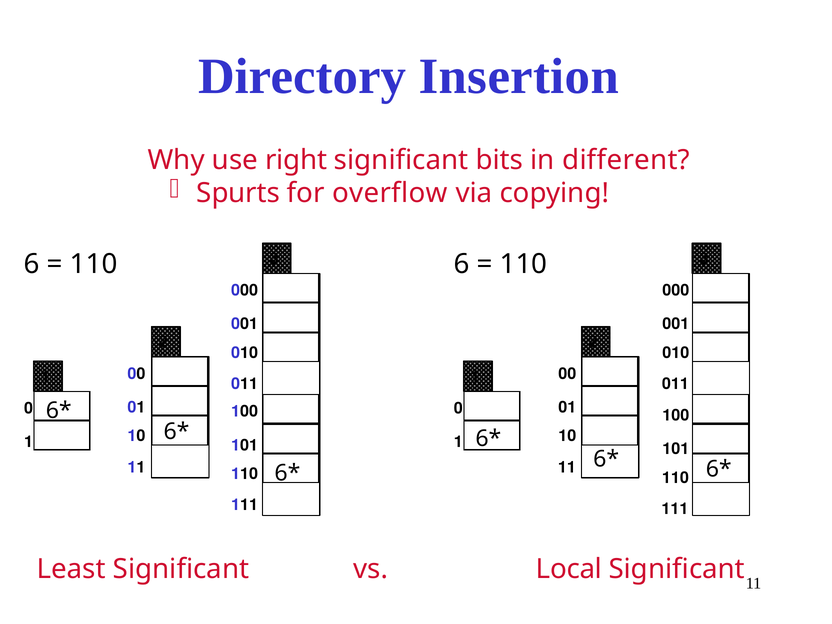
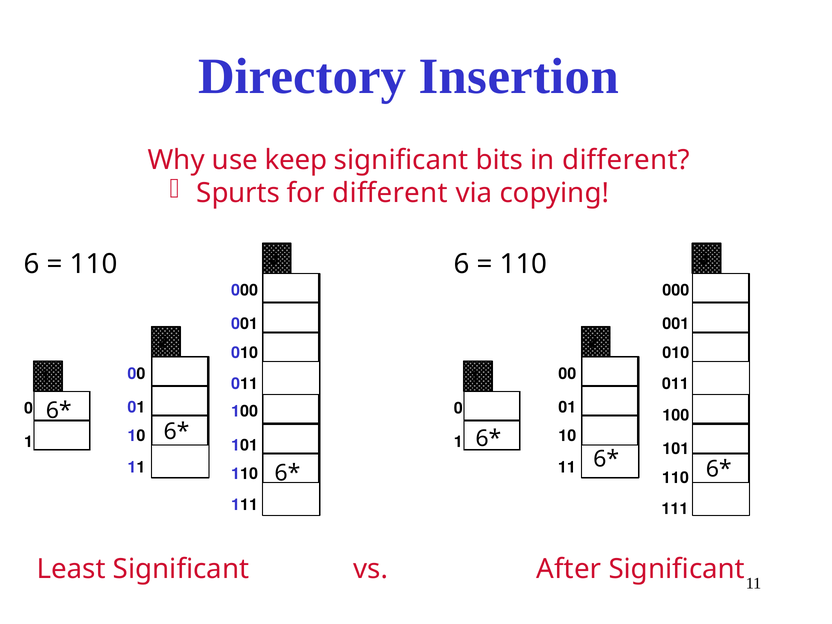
right: right -> keep
for overflow: overflow -> different
Local: Local -> After
